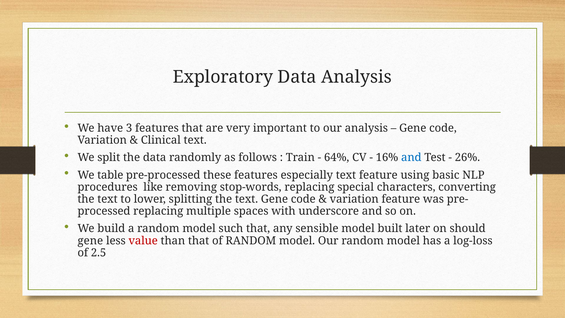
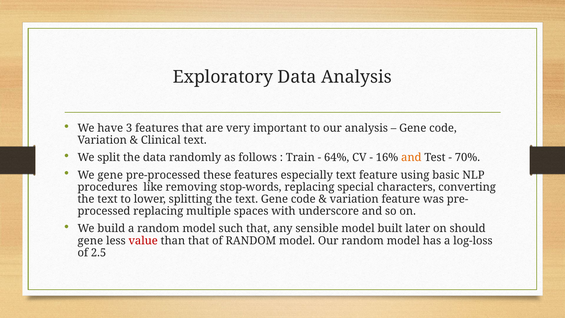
and at (411, 158) colour: blue -> orange
26%: 26% -> 70%
We table: table -> gene
